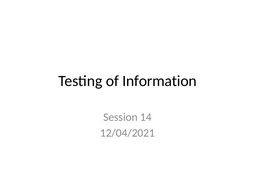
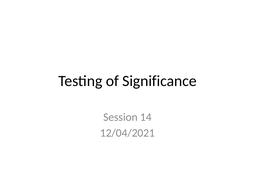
Information: Information -> Significance
